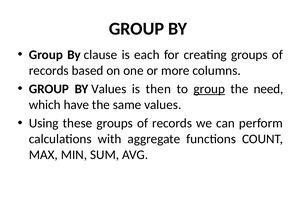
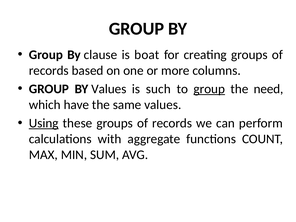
each: each -> boat
then: then -> such
Using underline: none -> present
